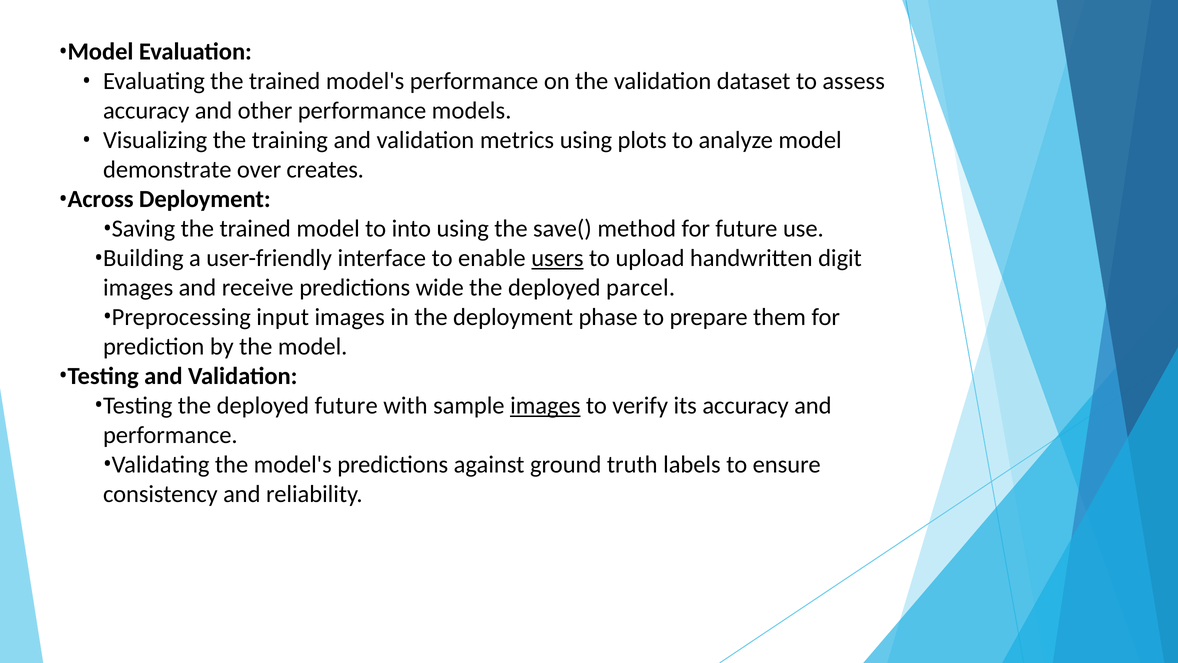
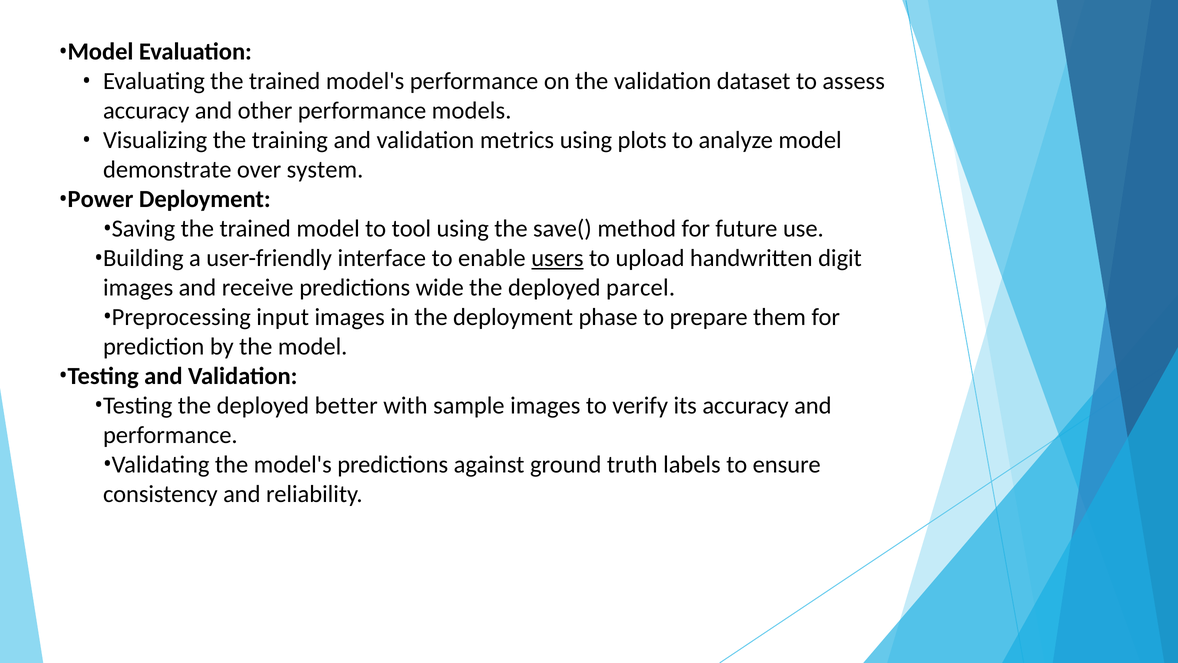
creates: creates -> system
Across: Across -> Power
into: into -> tool
deployed future: future -> better
images at (545, 405) underline: present -> none
